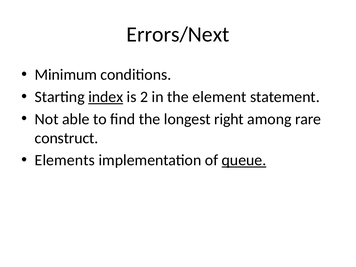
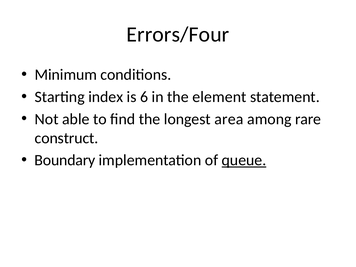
Errors/Next: Errors/Next -> Errors/Four
index underline: present -> none
2: 2 -> 6
right: right -> area
Elements: Elements -> Boundary
